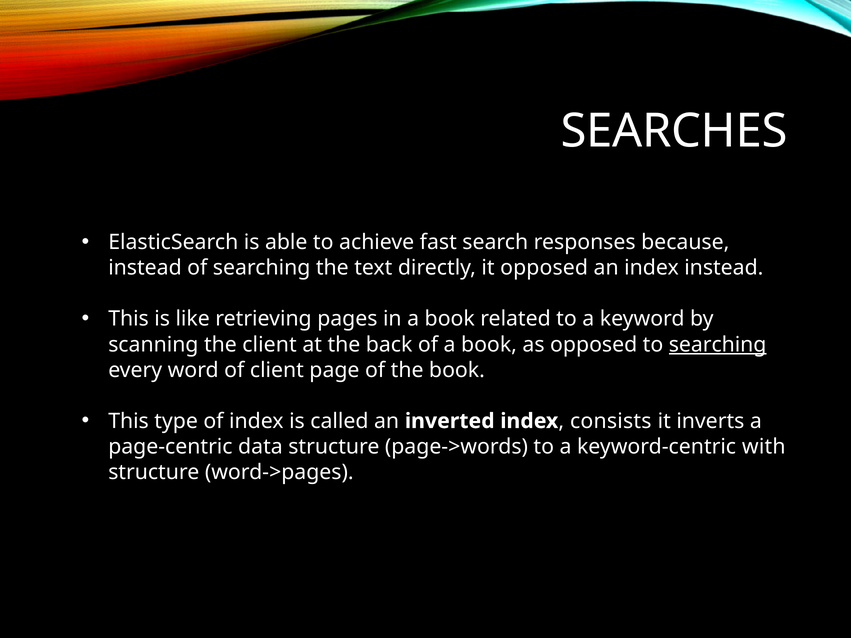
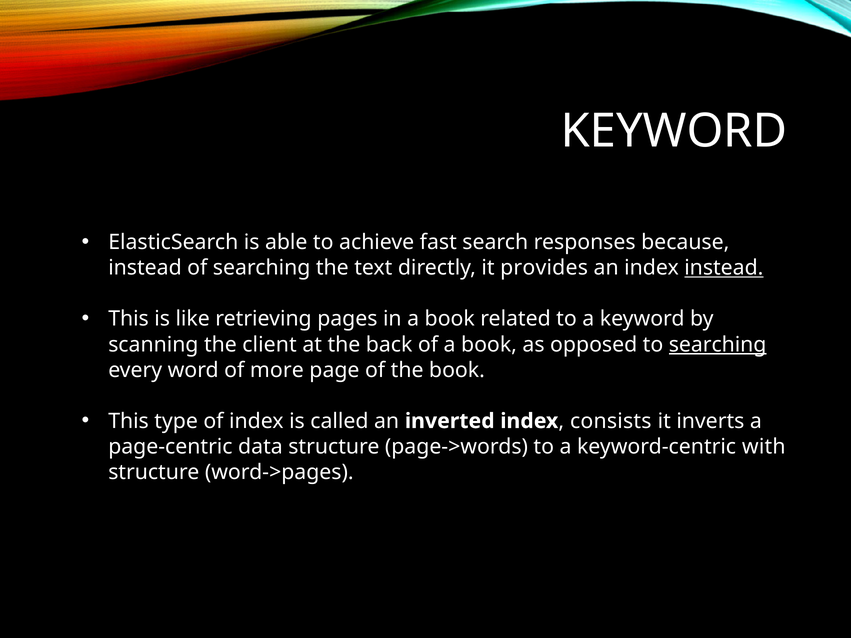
SEARCHES at (674, 131): SEARCHES -> KEYWORD
it opposed: opposed -> provides
instead at (724, 268) underline: none -> present
of client: client -> more
